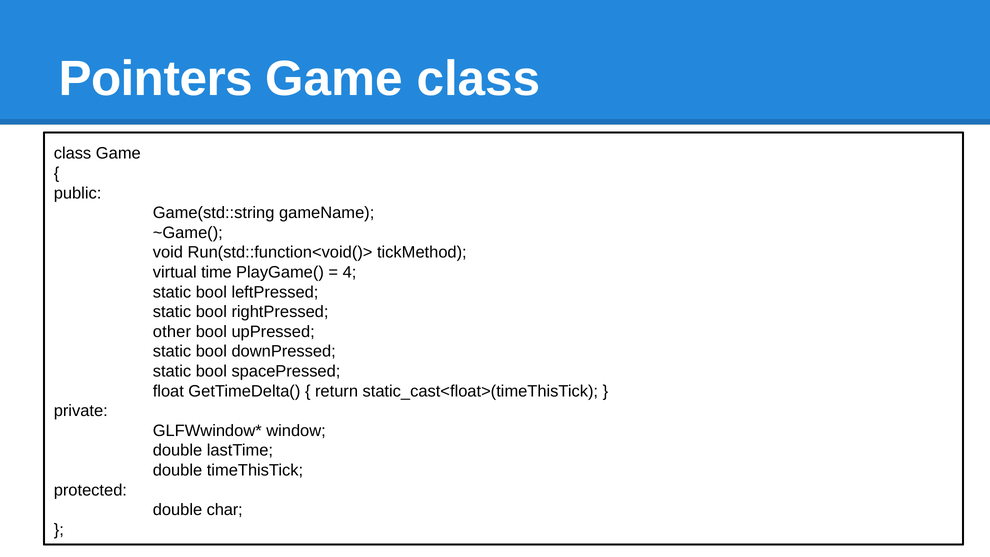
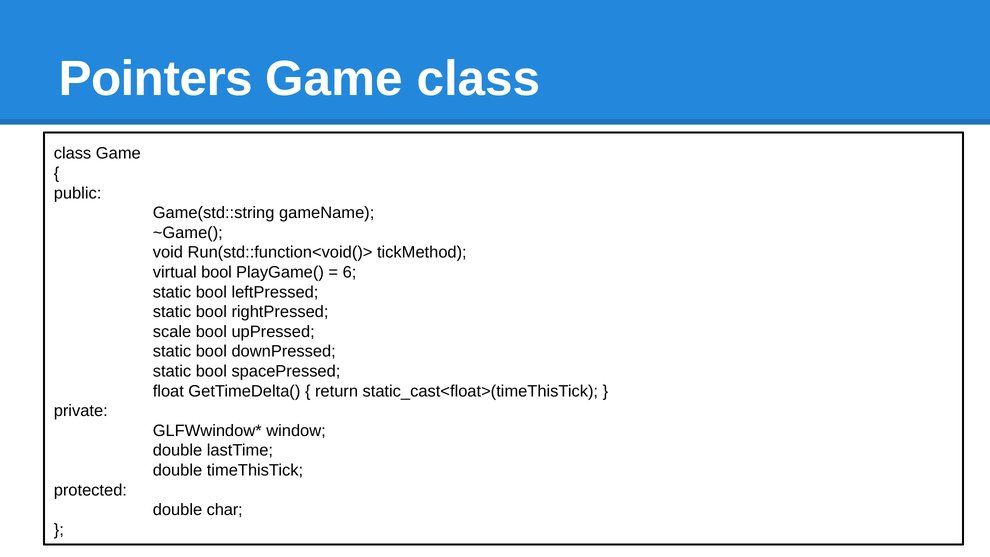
virtual time: time -> bool
4: 4 -> 6
other: other -> scale
